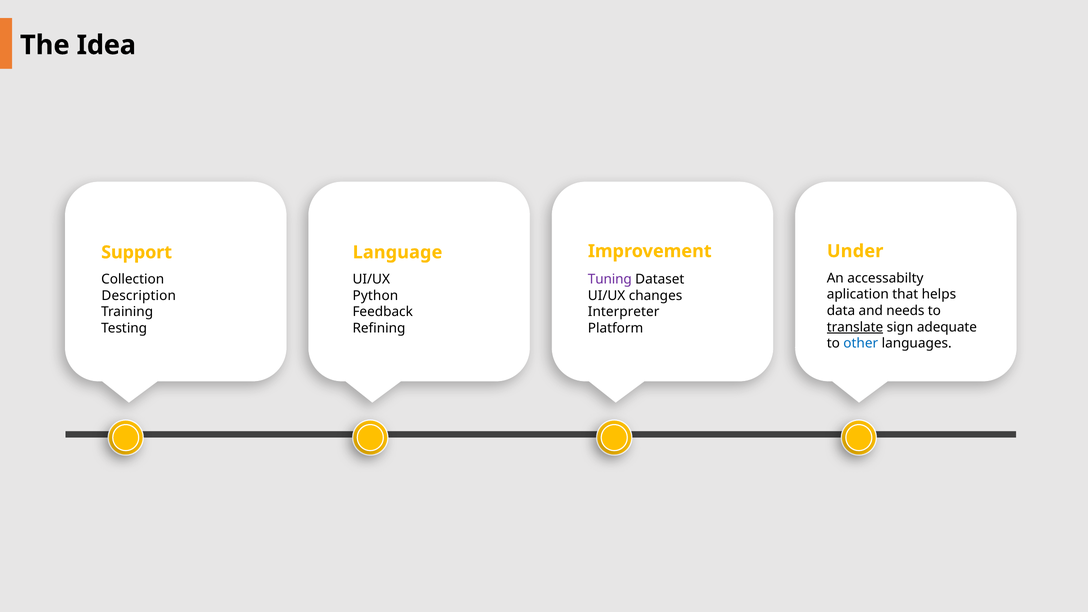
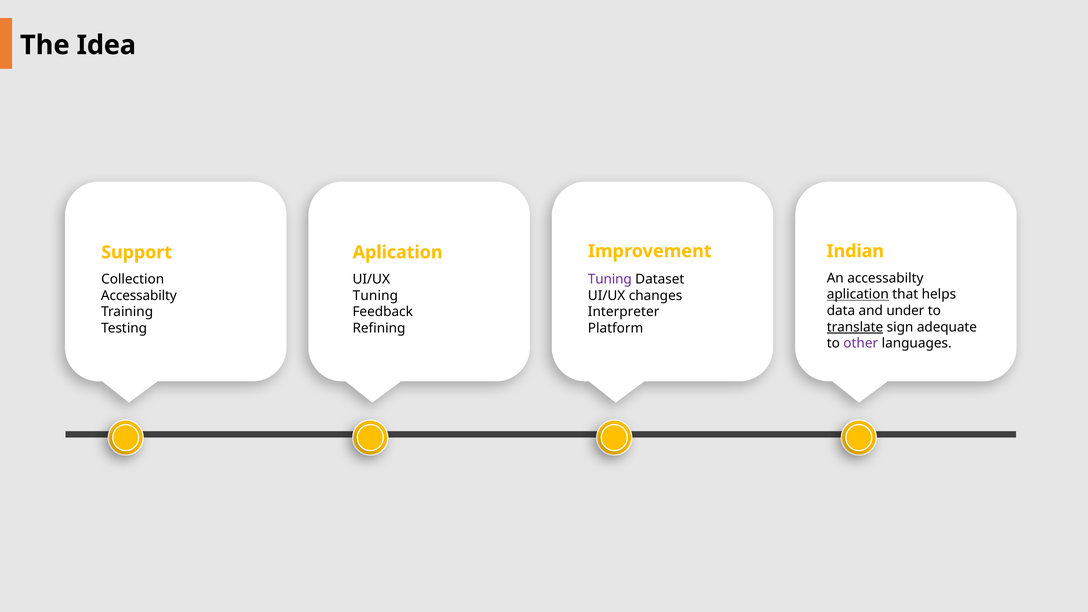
Under: Under -> Indian
Language at (397, 252): Language -> Aplication
aplication at (858, 294) underline: none -> present
Description at (139, 296): Description -> Accessabilty
Python at (375, 296): Python -> Tuning
needs: needs -> under
other colour: blue -> purple
